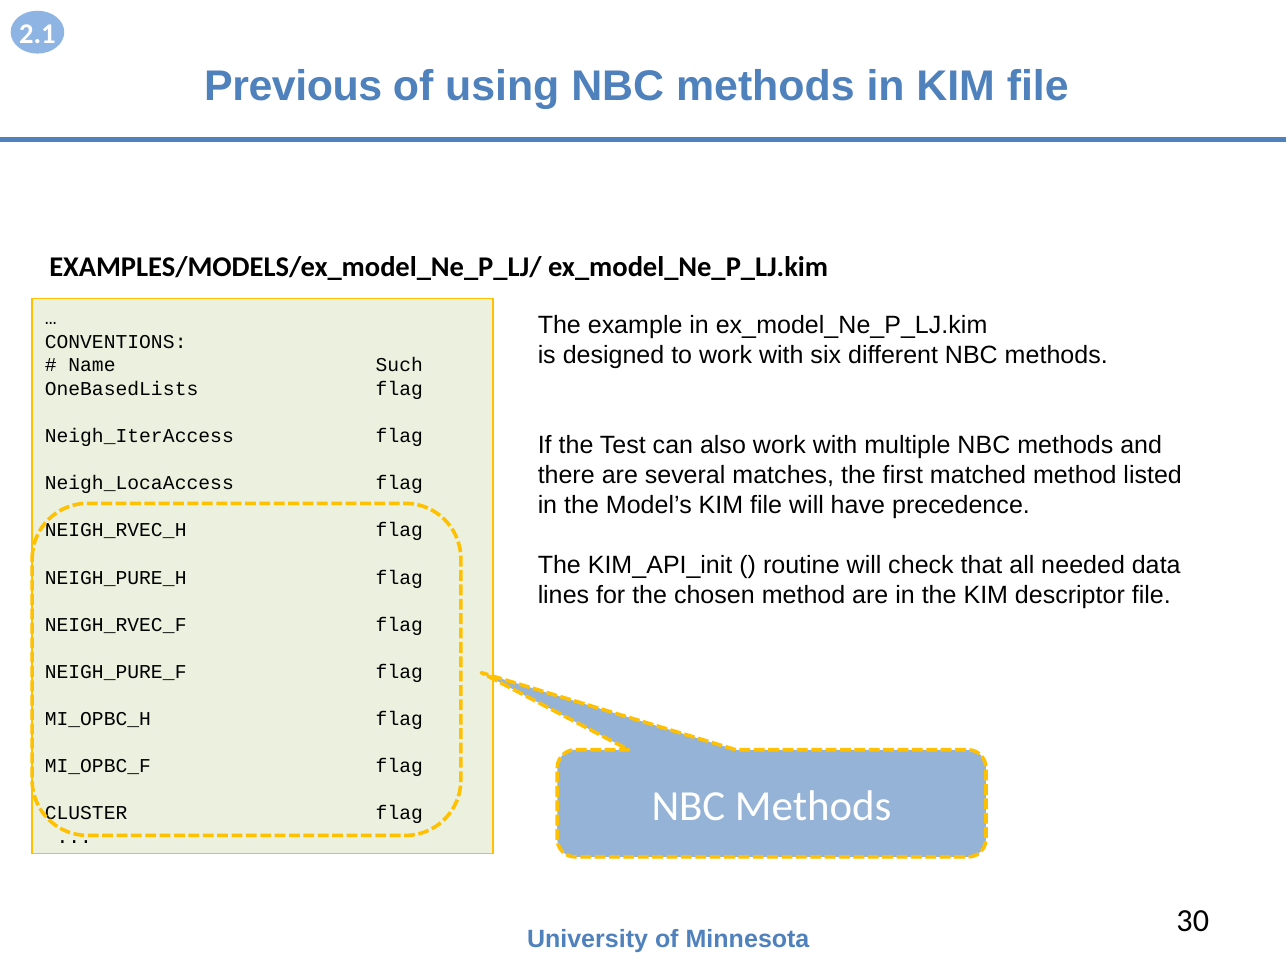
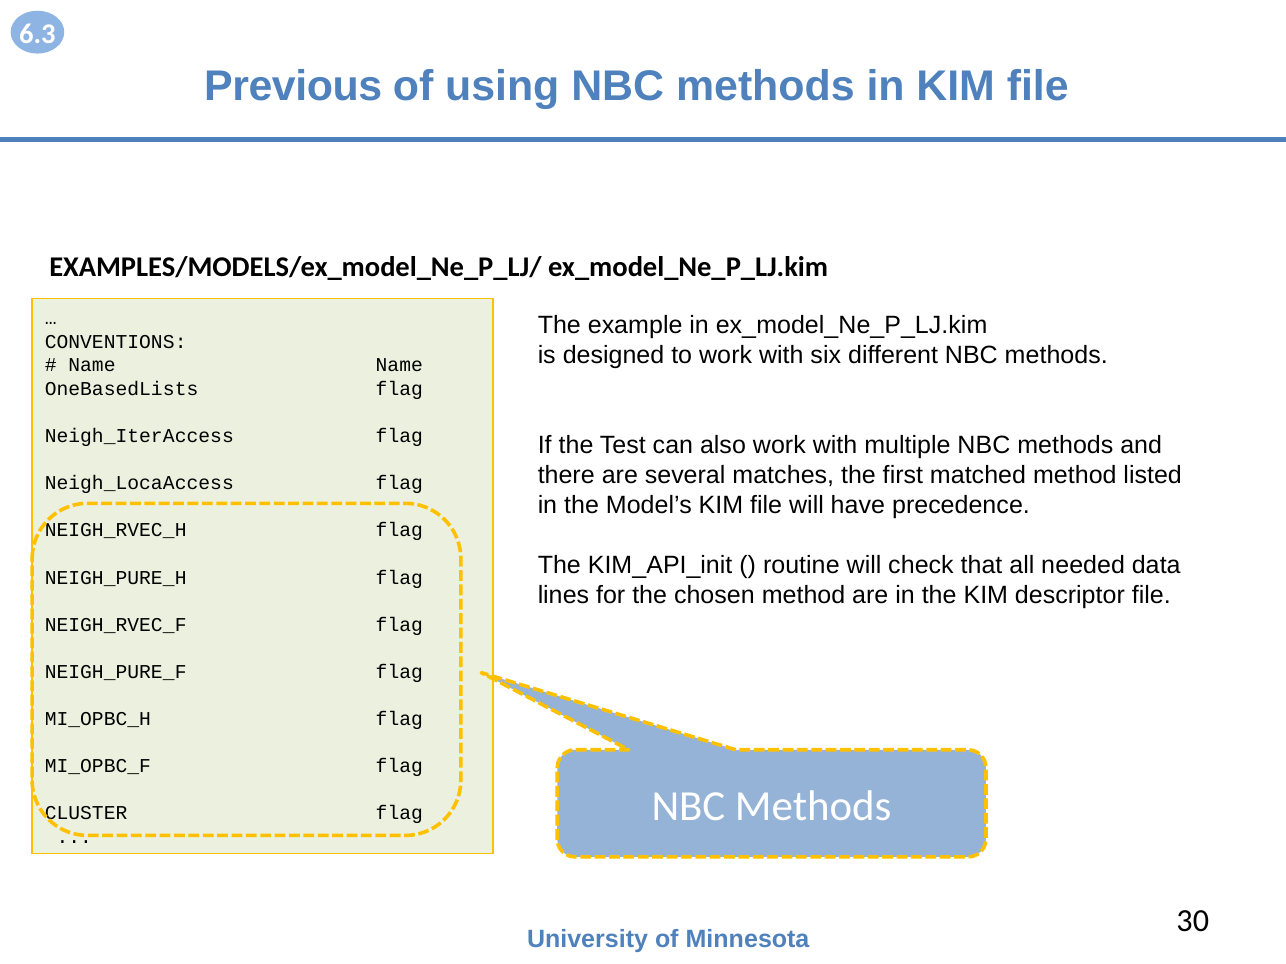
2.1: 2.1 -> 6.3
Name Such: Such -> Name
